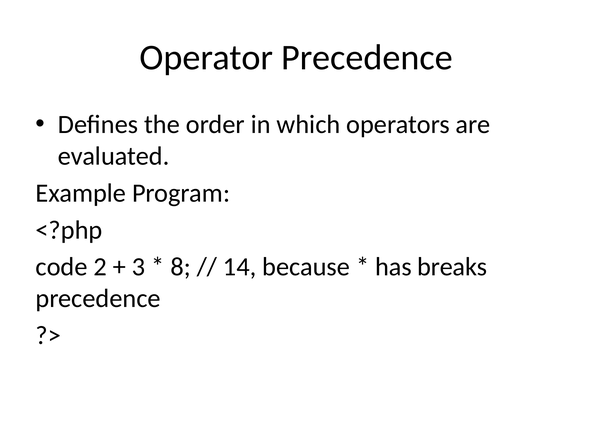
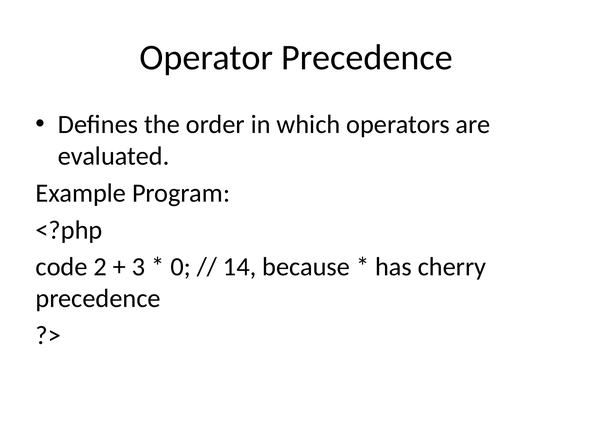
8: 8 -> 0
breaks: breaks -> cherry
